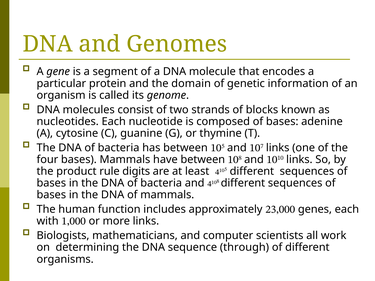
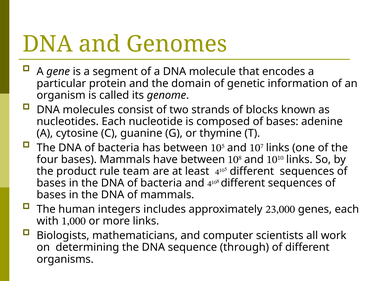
digits: digits -> team
function: function -> integers
